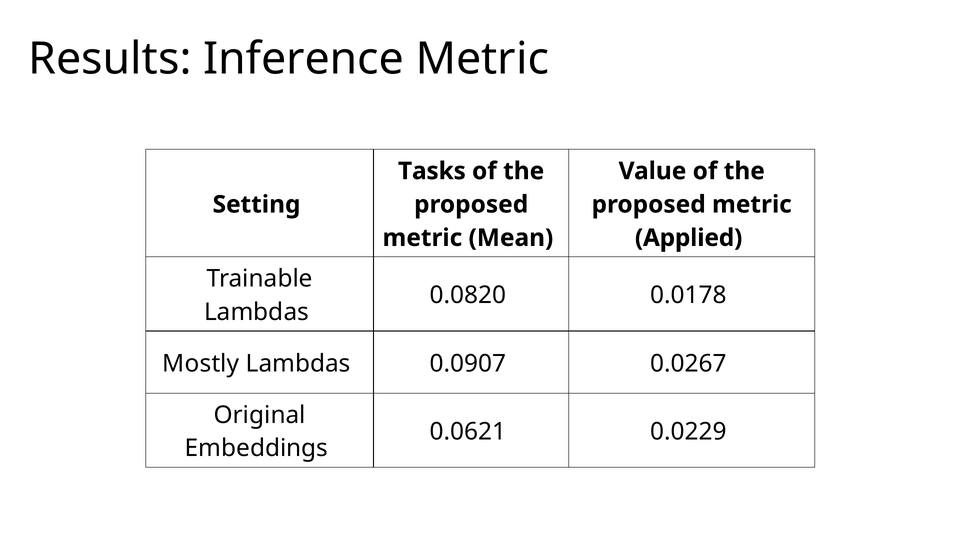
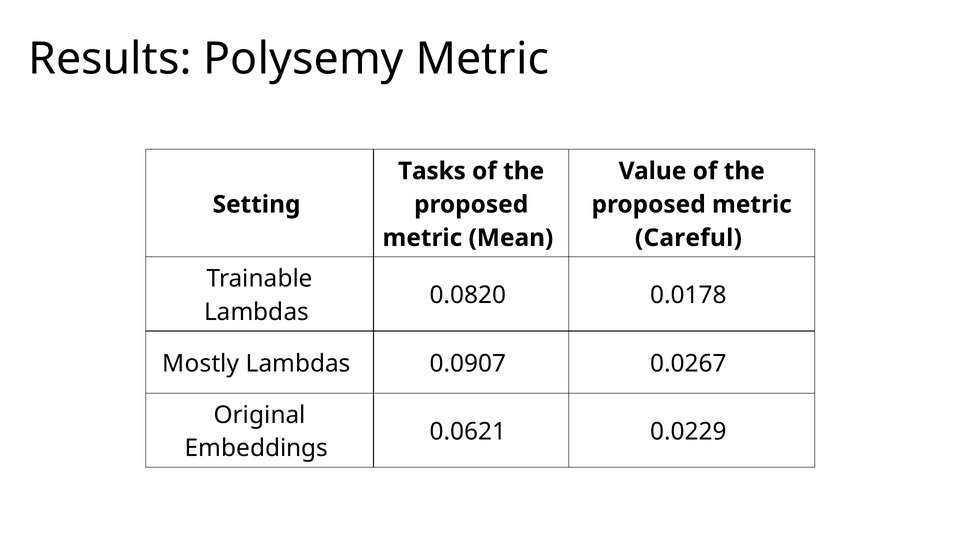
Inference: Inference -> Polysemy
Applied: Applied -> Careful
